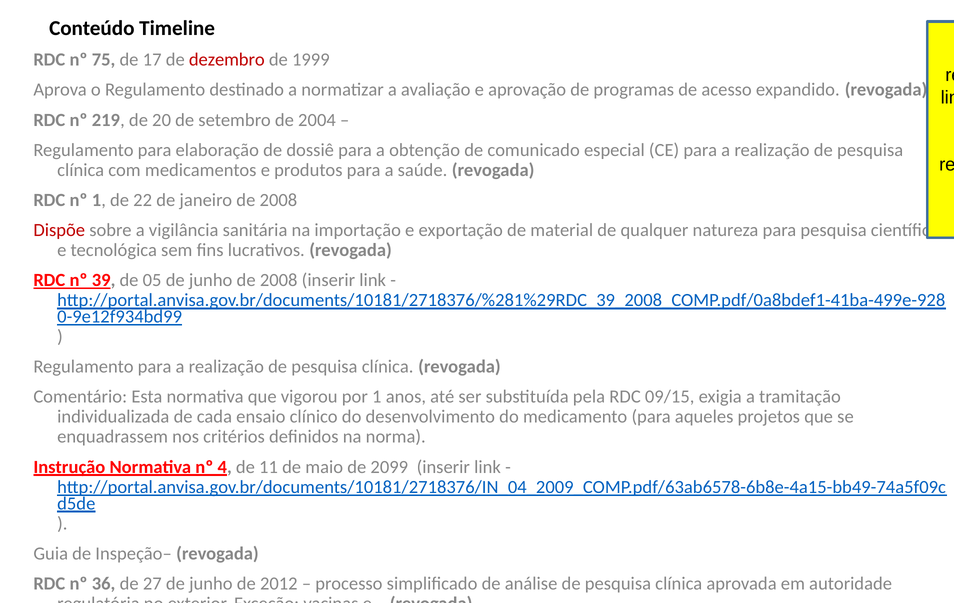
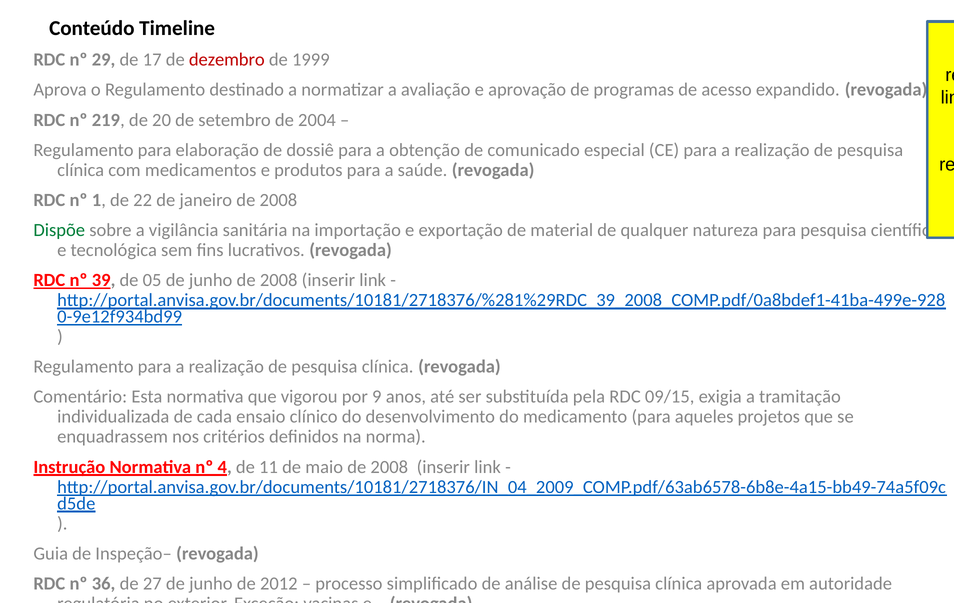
75: 75 -> 29
Dispõe colour: red -> green
por 1: 1 -> 9
maio de 2099: 2099 -> 2008
